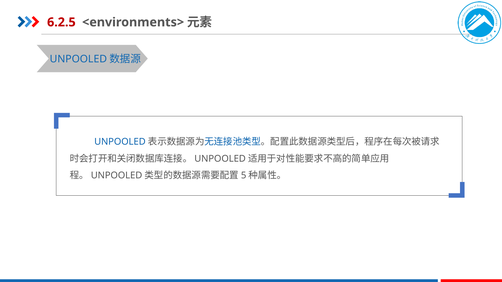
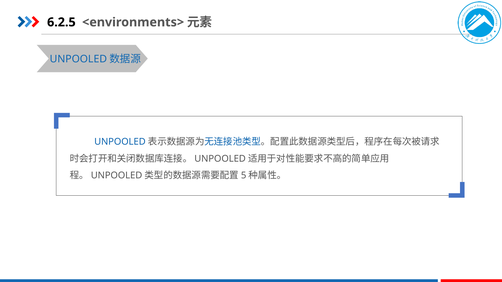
6.2.5 colour: red -> black
